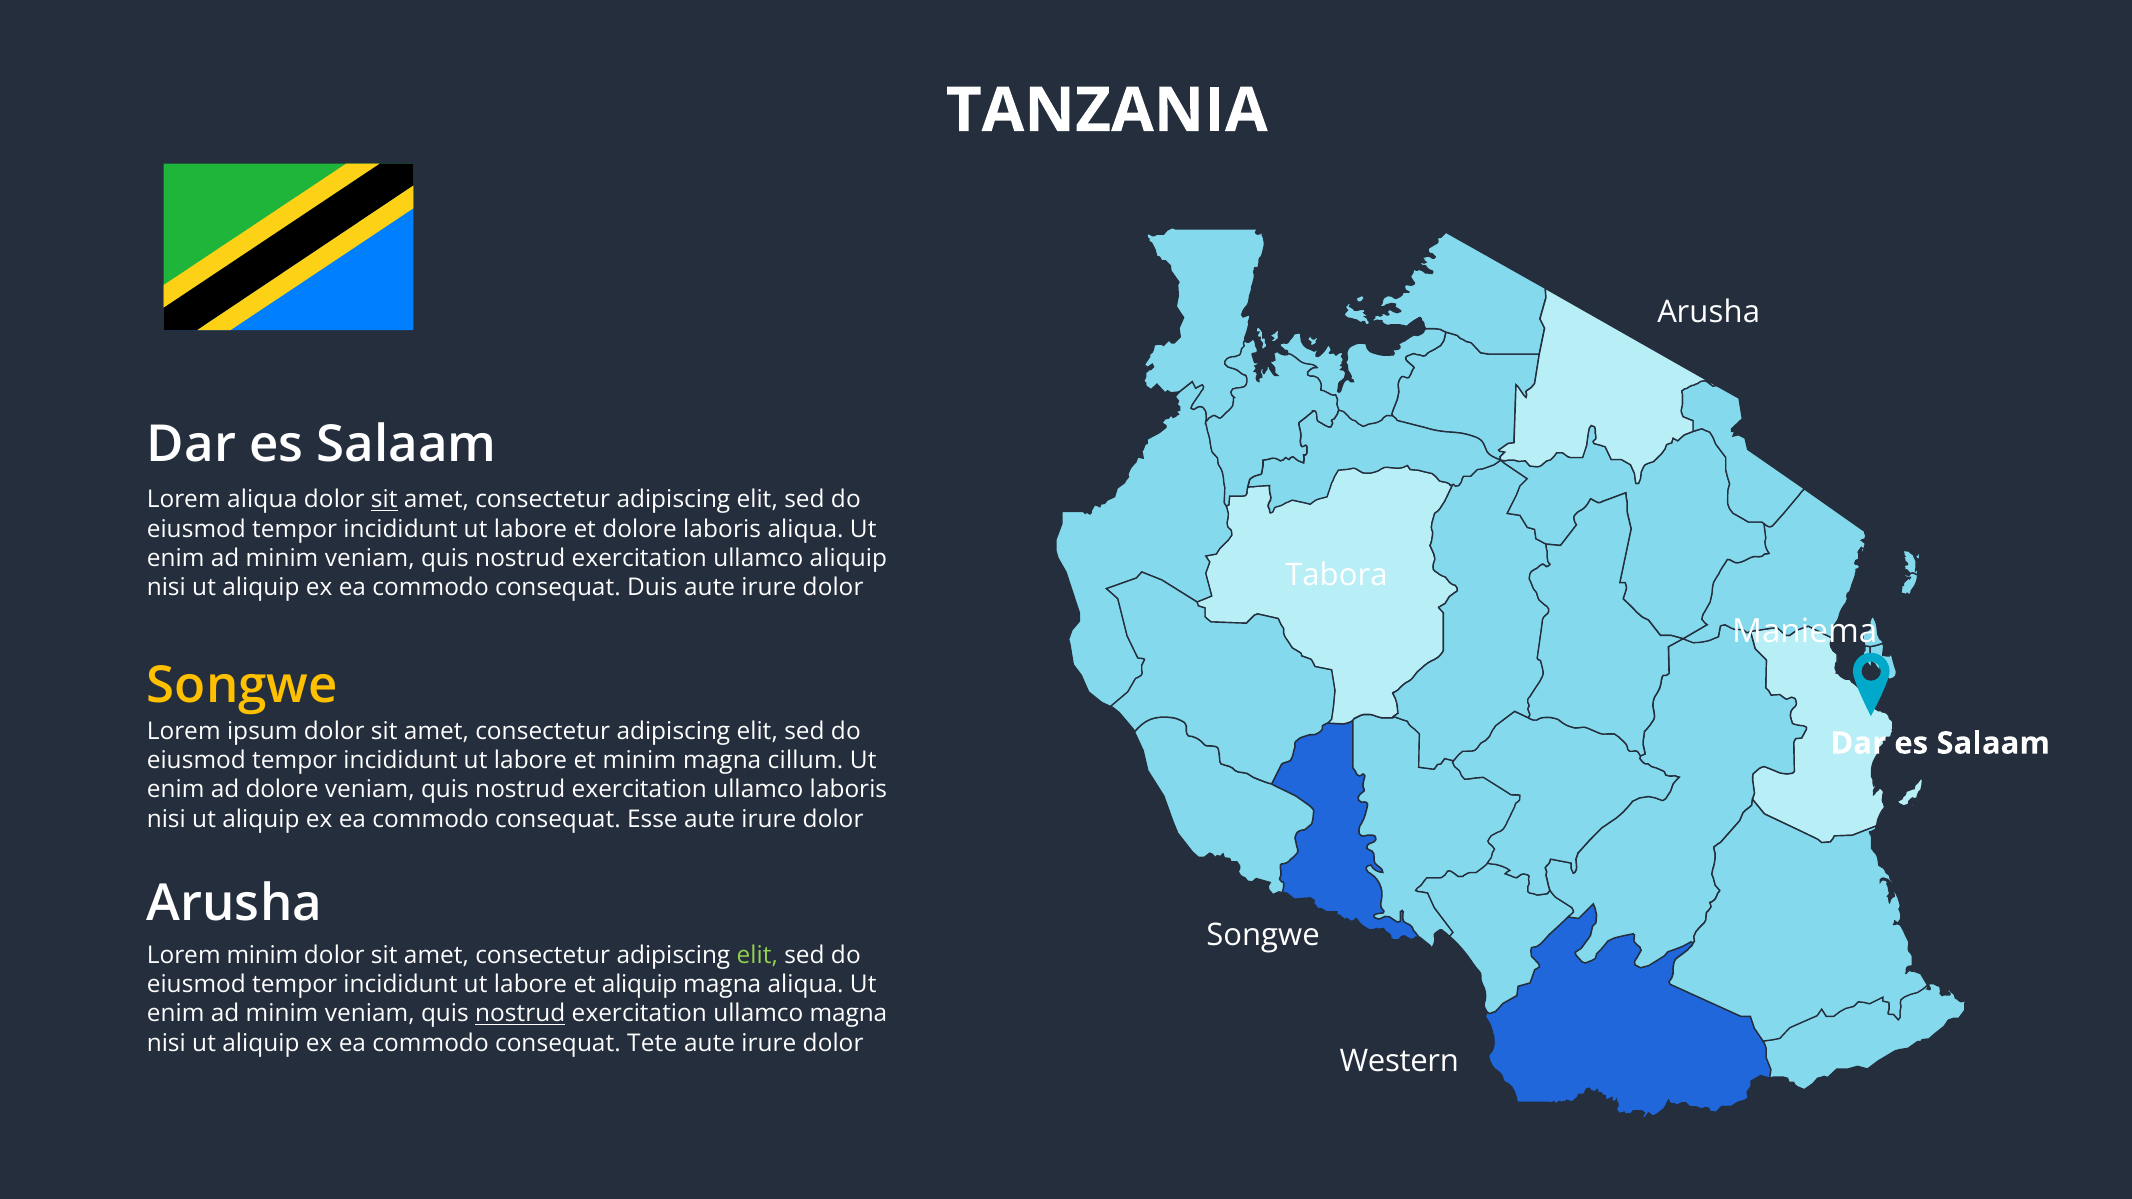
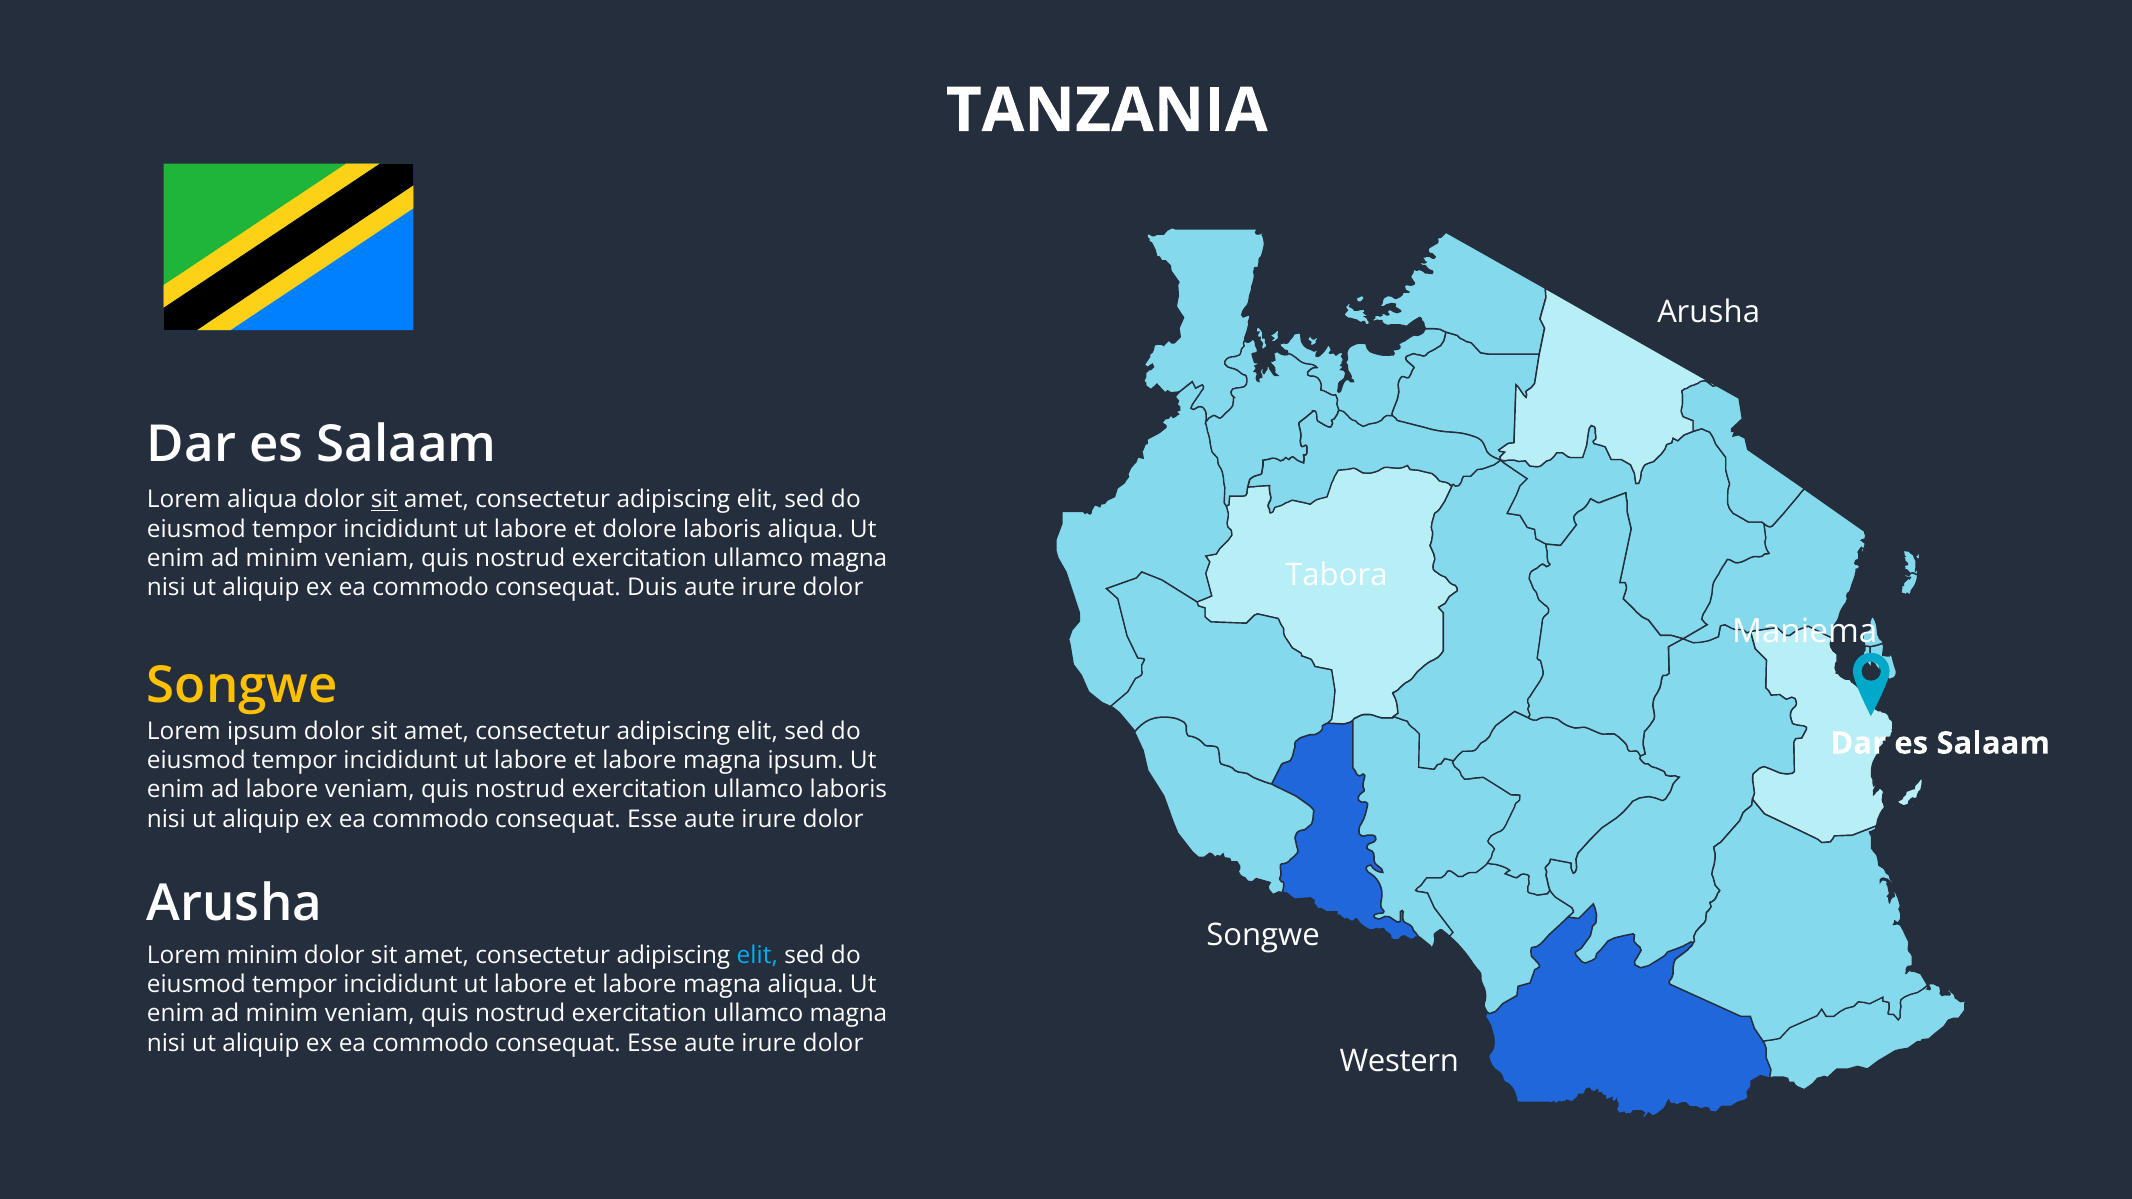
aliquip at (848, 559): aliquip -> magna
minim at (639, 761): minim -> labore
magna cillum: cillum -> ipsum
ad dolore: dolore -> labore
elit at (757, 955) colour: light green -> light blue
aliquip at (640, 985): aliquip -> labore
nostrud at (520, 1014) underline: present -> none
Tete at (652, 1043): Tete -> Esse
